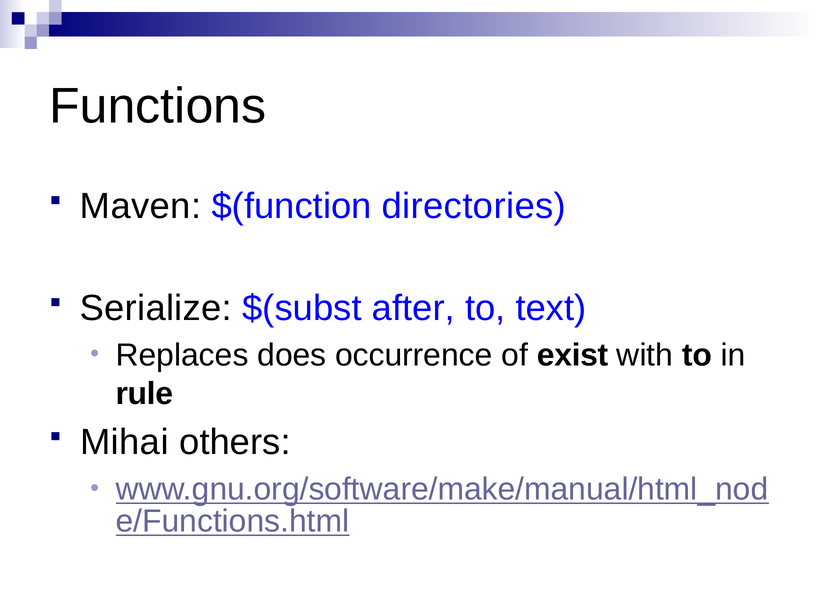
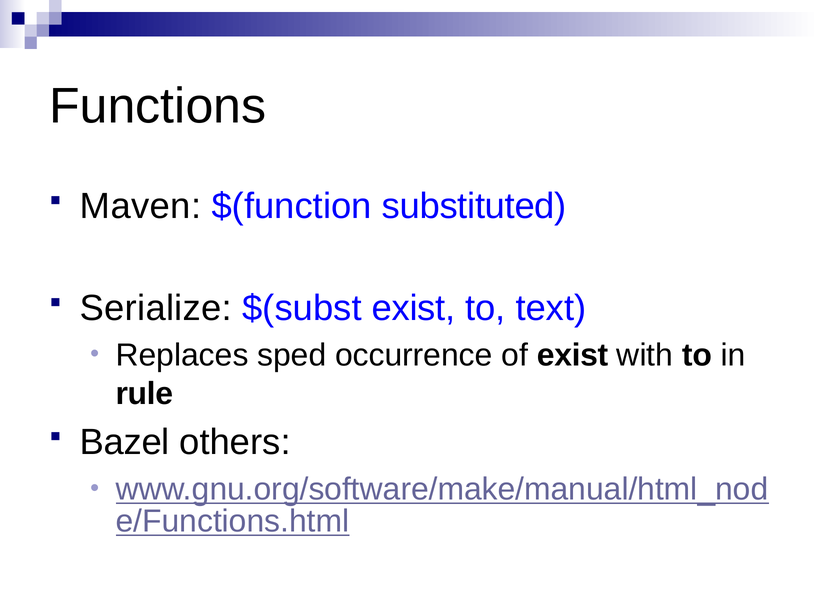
directories: directories -> substituted
$(subst after: after -> exist
does: does -> sped
Mihai: Mihai -> Bazel
